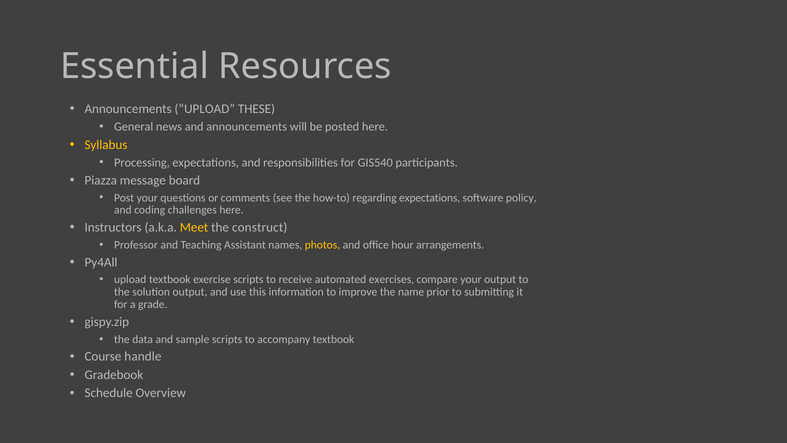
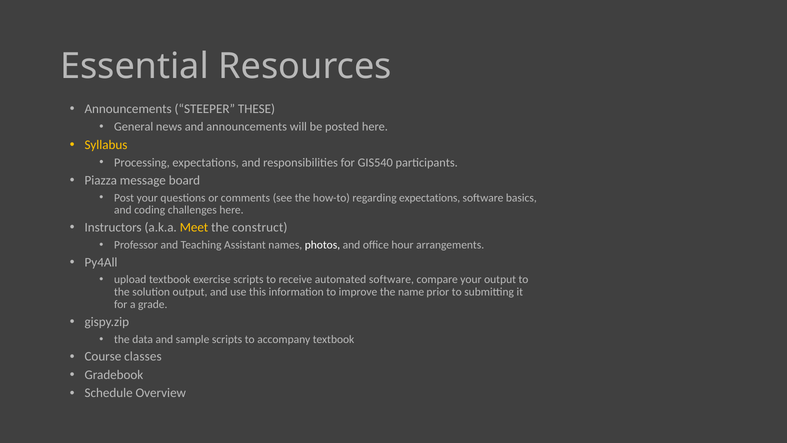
Announcements UPLOAD: UPLOAD -> STEEPER
policy: policy -> basics
photos colour: yellow -> white
automated exercises: exercises -> software
handle: handle -> classes
